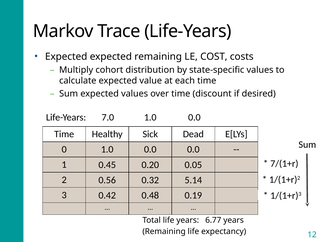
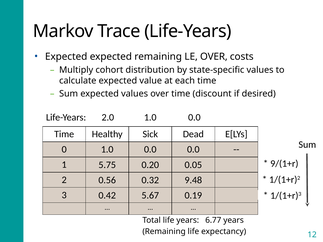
LE COST: COST -> OVER
7.0: 7.0 -> 2.0
7/(1+r: 7/(1+r -> 9/(1+r
0.45: 0.45 -> 5.75
5.14: 5.14 -> 9.48
0.48: 0.48 -> 5.67
